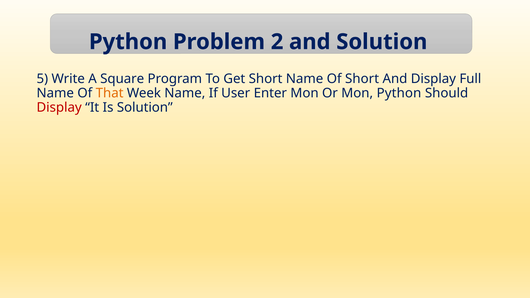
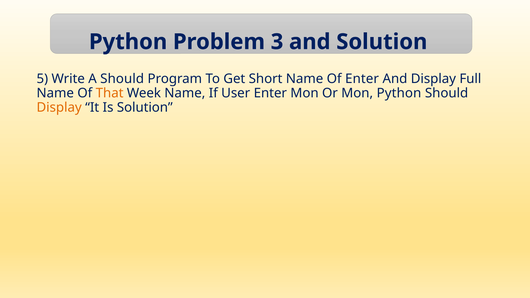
2: 2 -> 3
A Square: Square -> Should
Of Short: Short -> Enter
Display at (59, 107) colour: red -> orange
